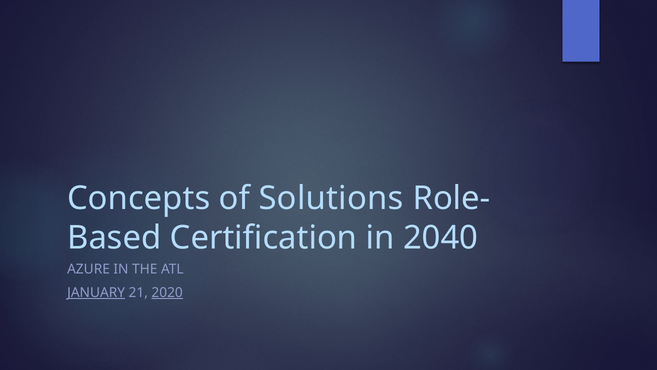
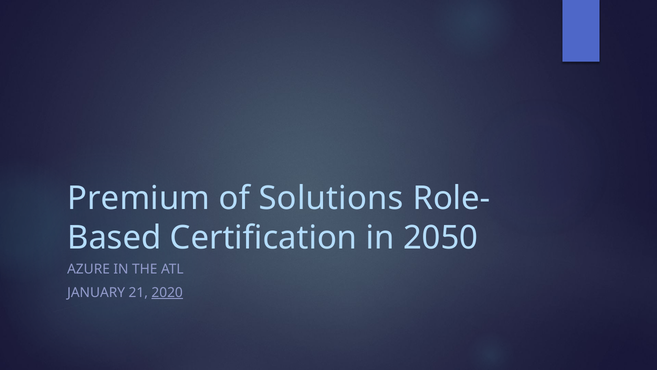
Concepts: Concepts -> Premium
2040: 2040 -> 2050
JANUARY underline: present -> none
